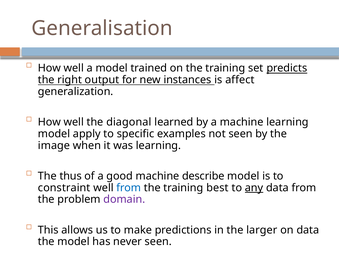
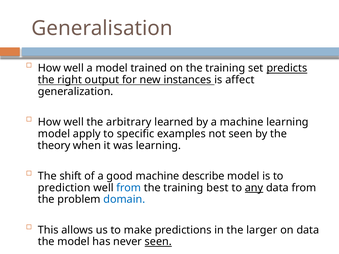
diagonal: diagonal -> arbitrary
image: image -> theory
thus: thus -> shift
constraint: constraint -> prediction
domain colour: purple -> blue
seen at (158, 242) underline: none -> present
